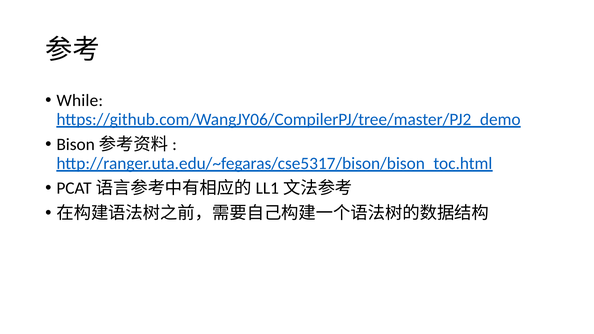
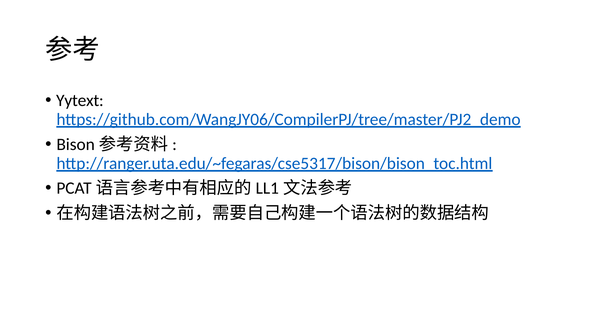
While: While -> Yytext
